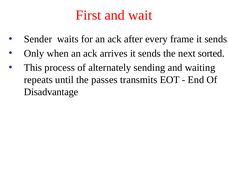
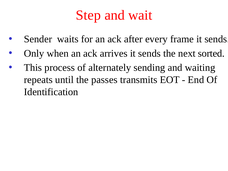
First: First -> Step
Disadvantage: Disadvantage -> Identification
